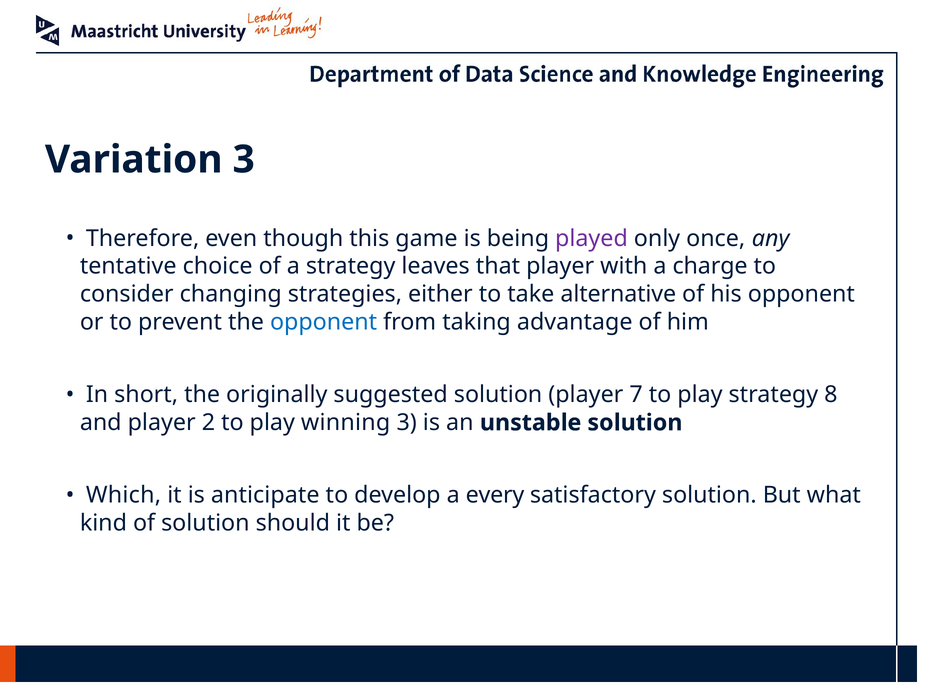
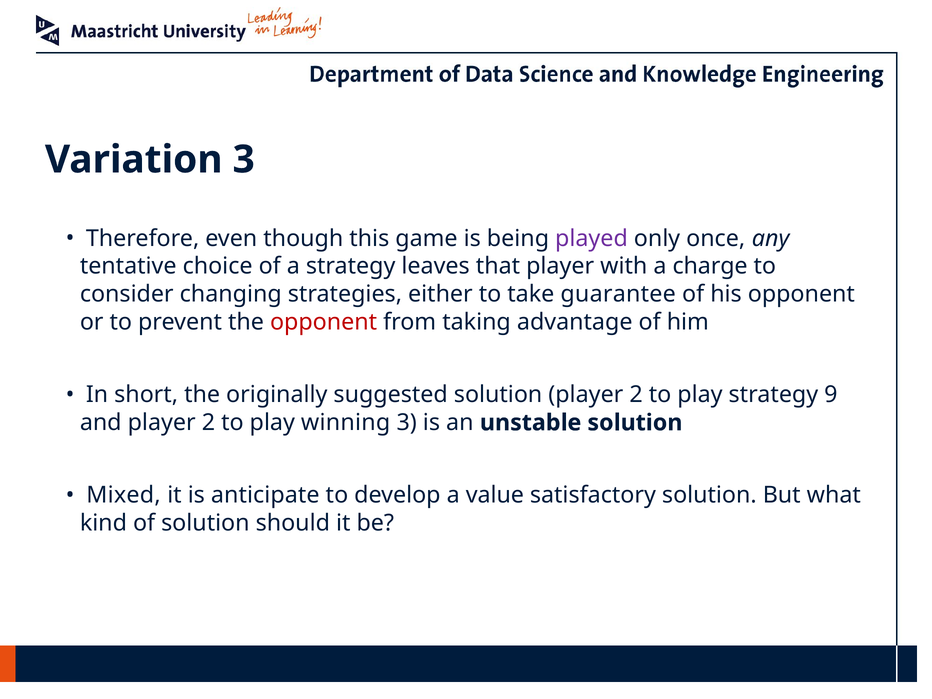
alternative: alternative -> guarantee
opponent at (324, 322) colour: blue -> red
solution player 7: 7 -> 2
8: 8 -> 9
Which: Which -> Mixed
every: every -> value
